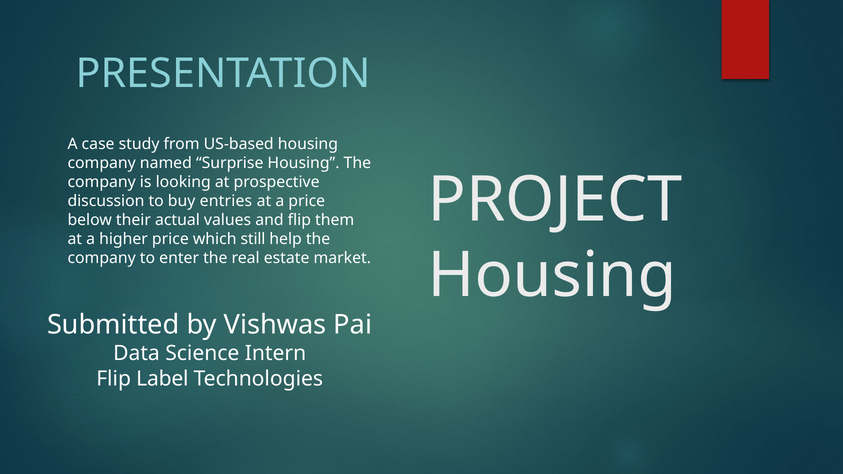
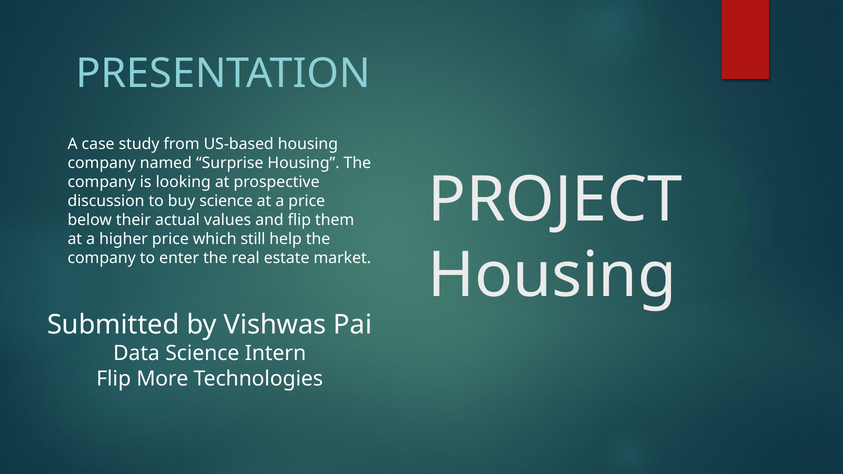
buy entries: entries -> science
Label: Label -> More
